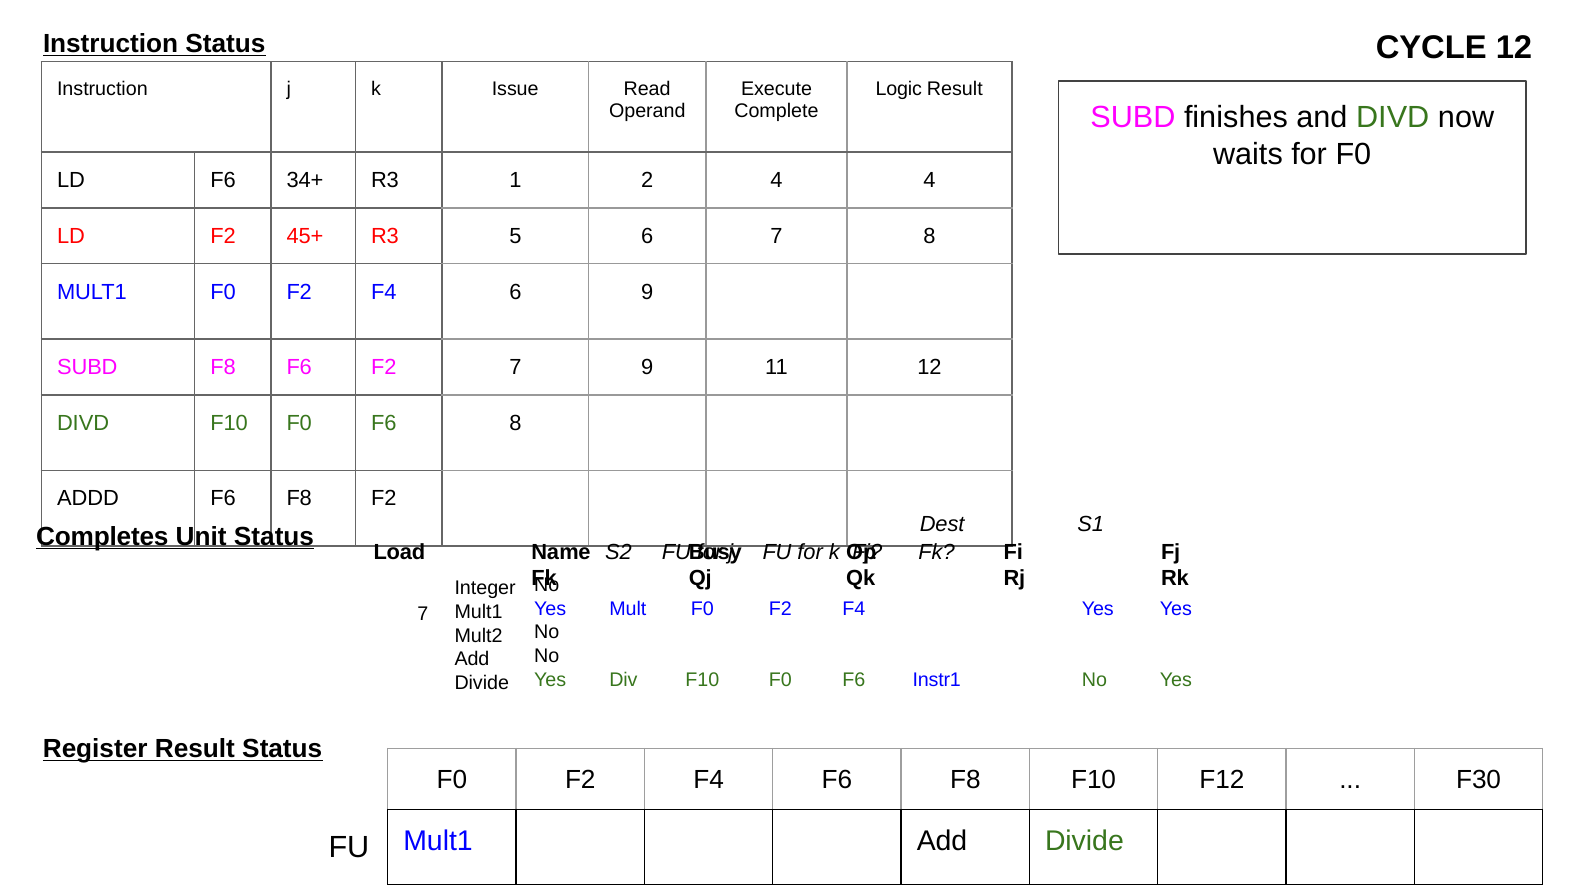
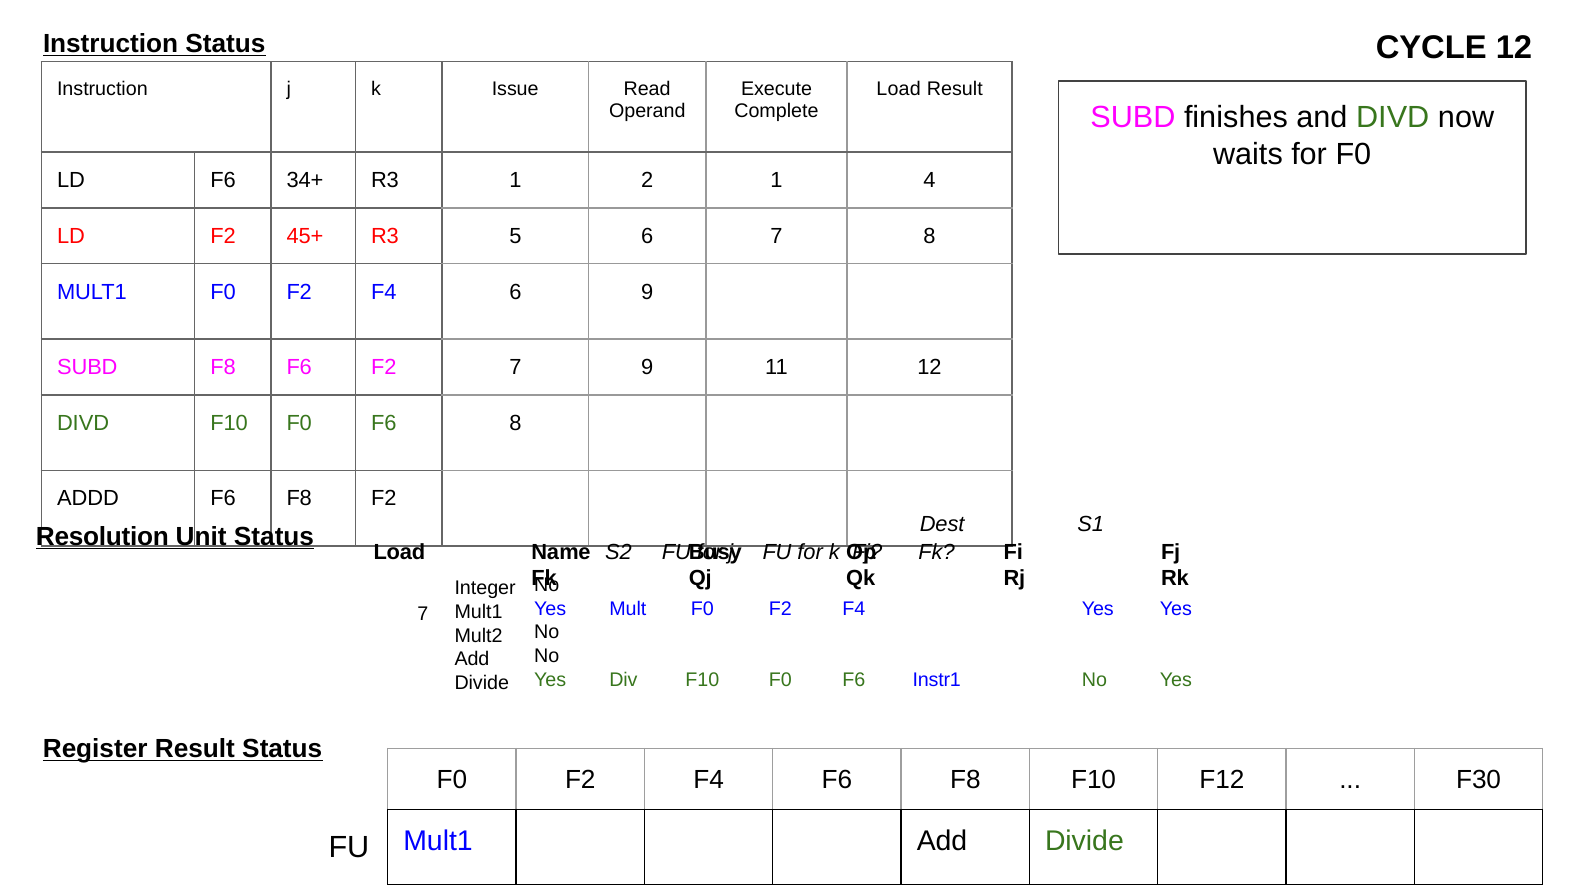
Logic at (899, 89): Logic -> Load
2 4: 4 -> 1
Completes: Completes -> Resolution
